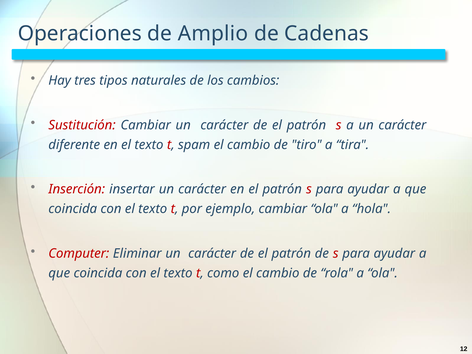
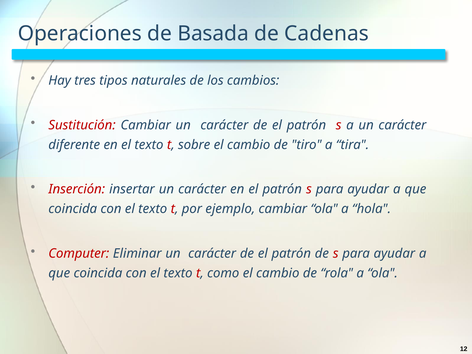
Amplio: Amplio -> Basada
spam: spam -> sobre
